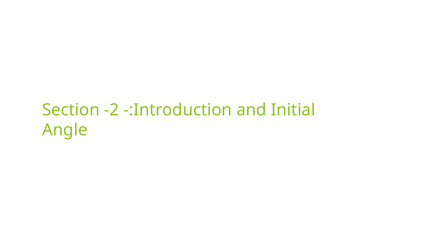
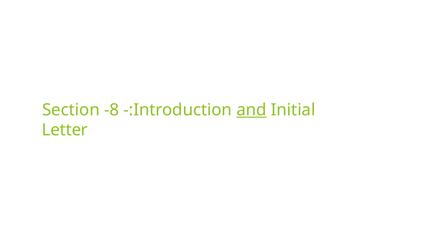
-2: -2 -> -8
and underline: none -> present
Angle: Angle -> Letter
